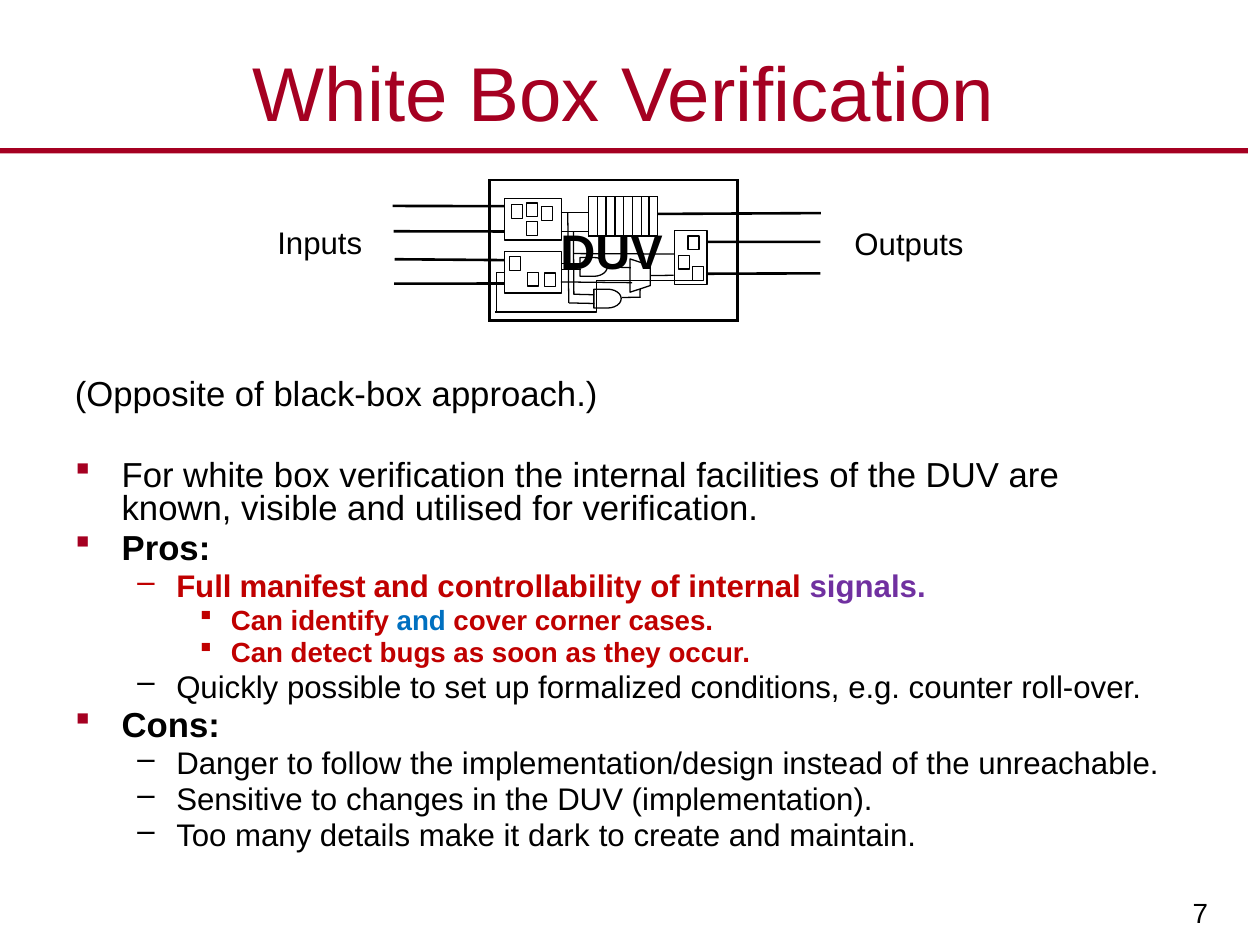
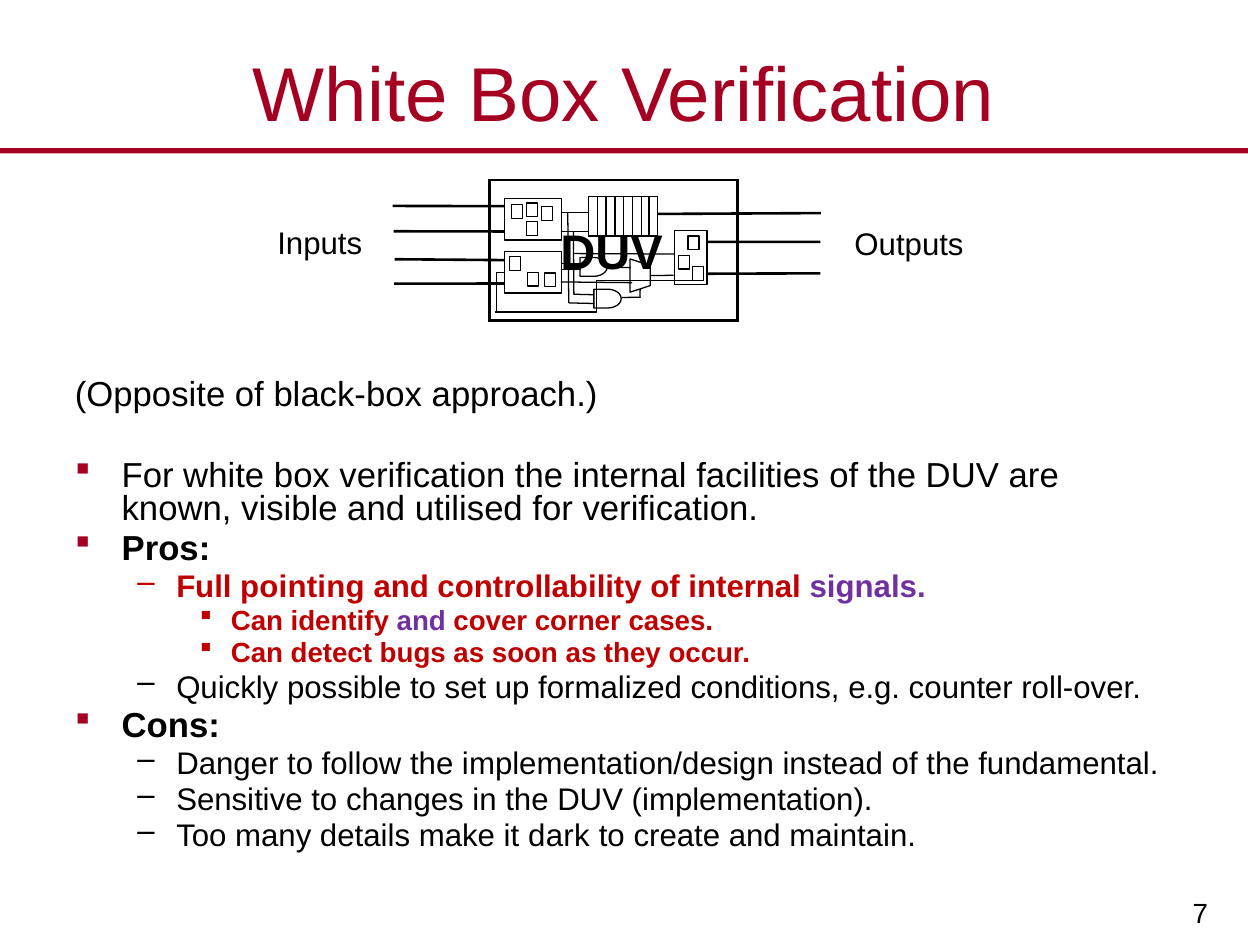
manifest: manifest -> pointing
and at (421, 621) colour: blue -> purple
unreachable: unreachable -> fundamental
